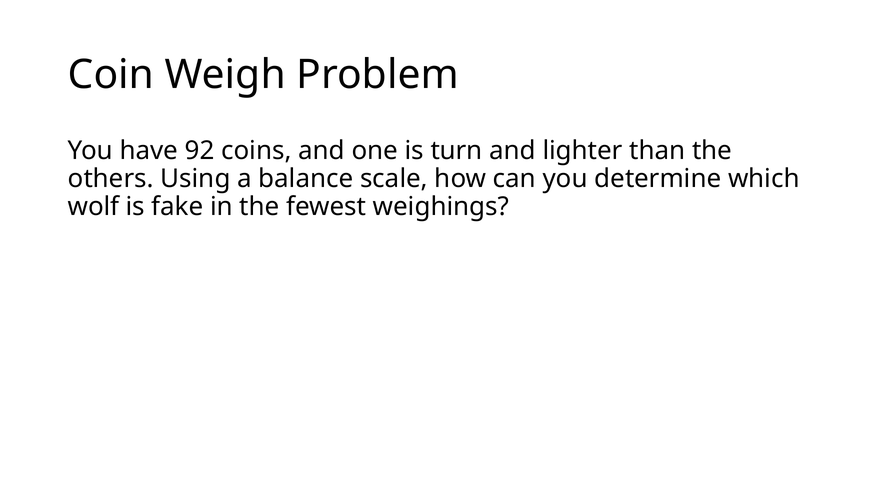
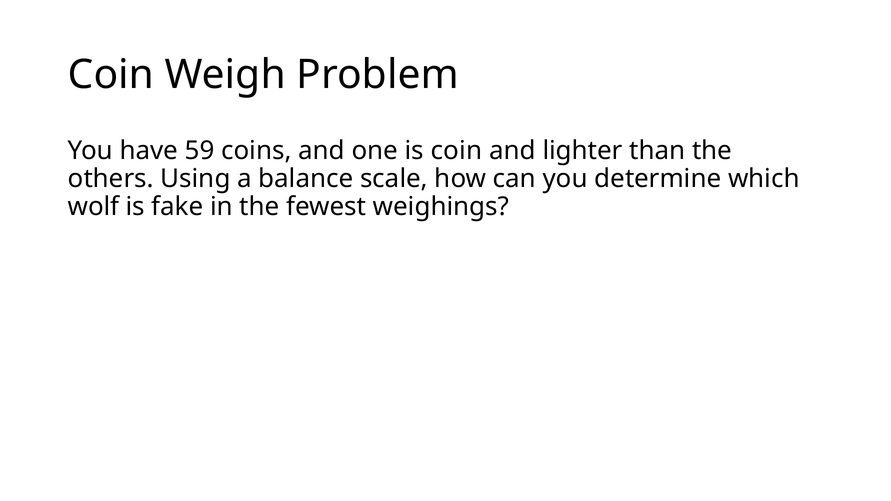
92: 92 -> 59
is turn: turn -> coin
